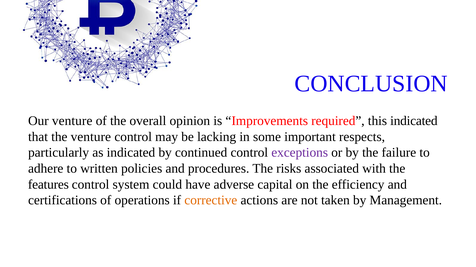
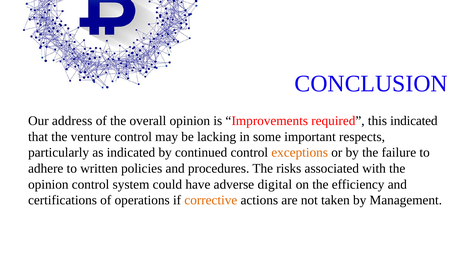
Our venture: venture -> address
exceptions colour: purple -> orange
features at (48, 185): features -> opinion
capital: capital -> digital
